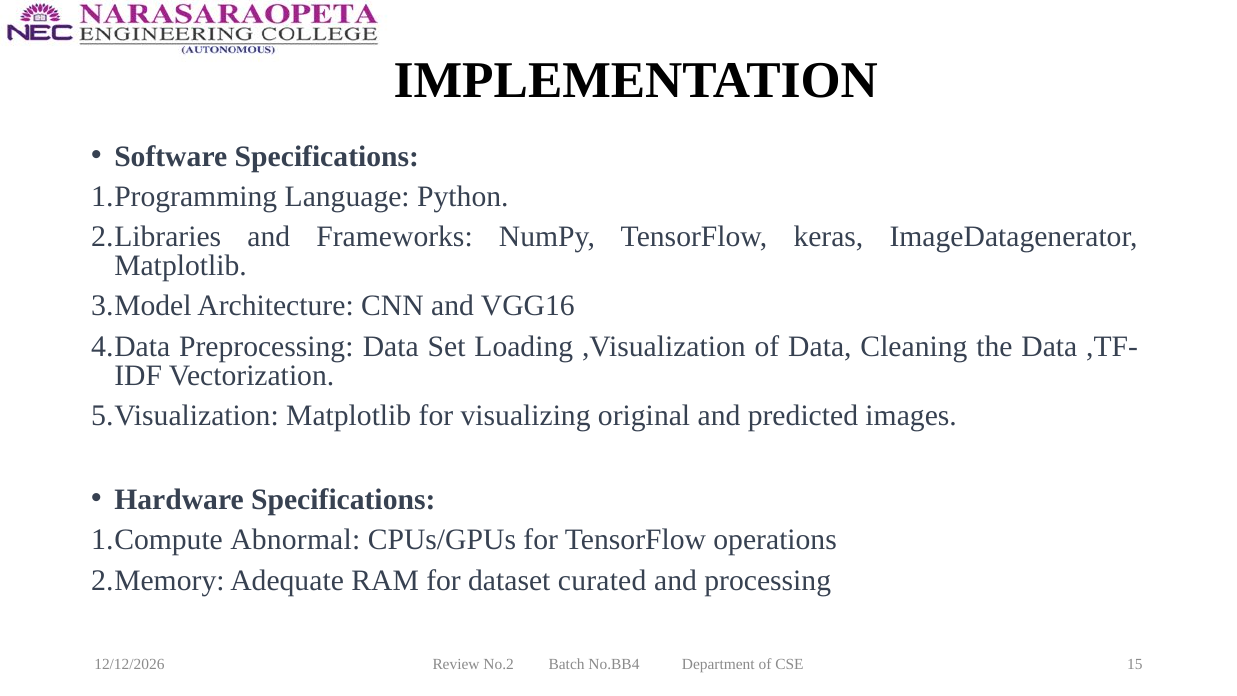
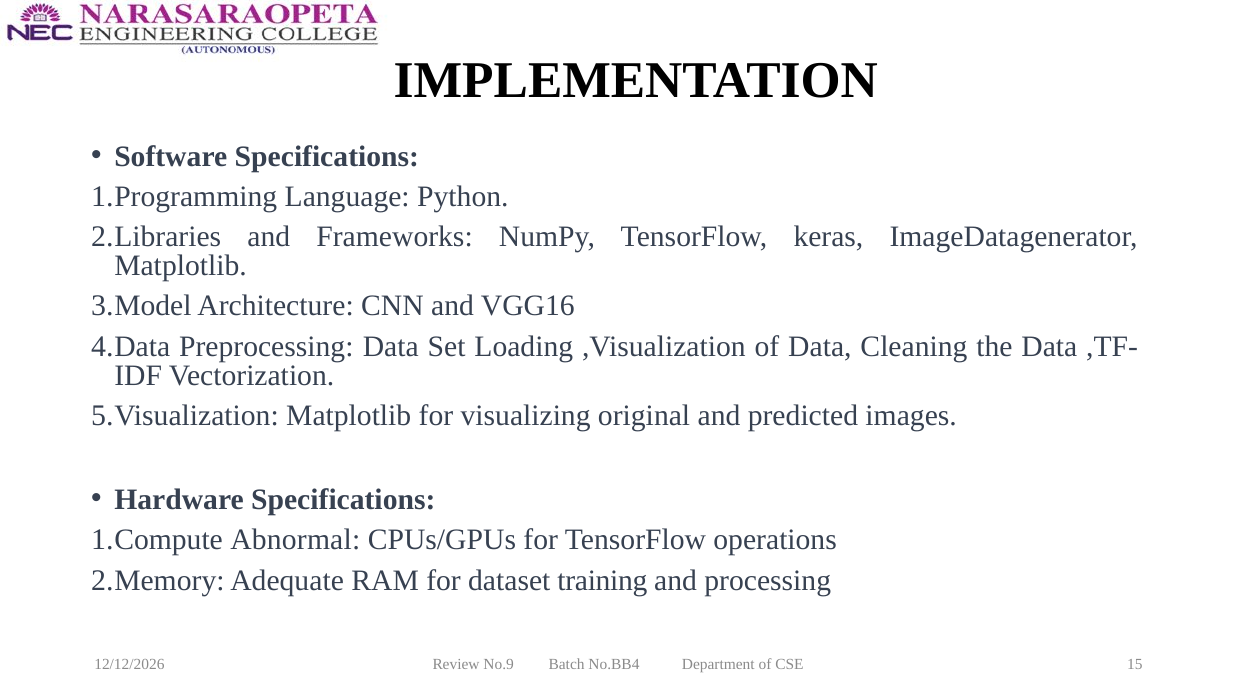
curated: curated -> training
No.2: No.2 -> No.9
